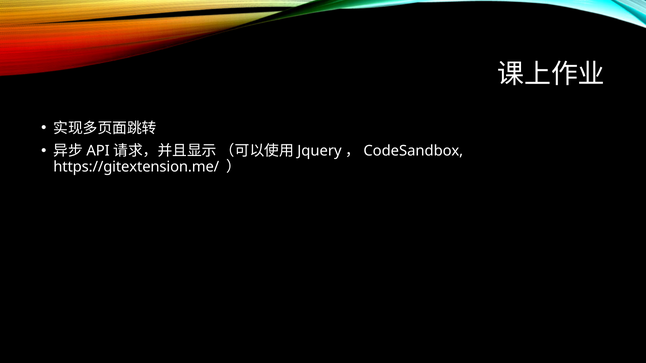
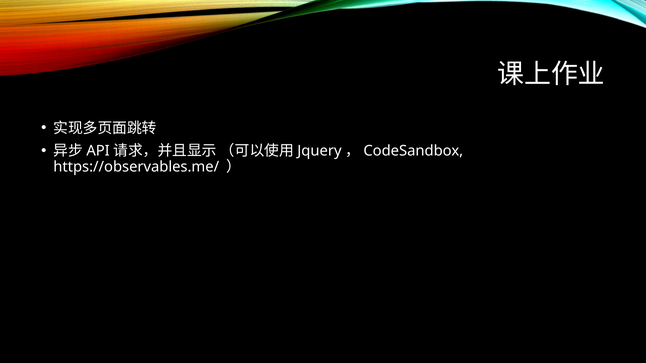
https://gitextension.me/: https://gitextension.me/ -> https://observables.me/
